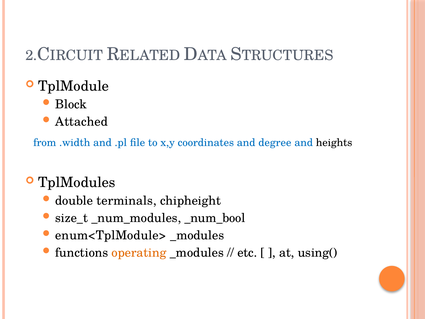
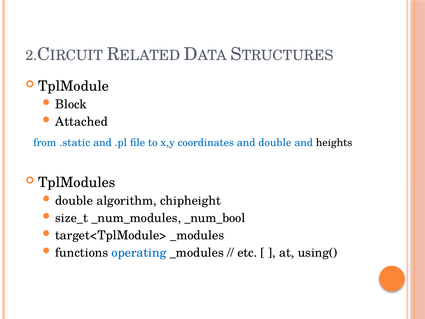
.width: .width -> .static
and degree: degree -> double
terminals: terminals -> algorithm
enum<TplModule>: enum<TplModule> -> target<TplModule>
operating colour: orange -> blue
